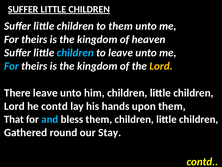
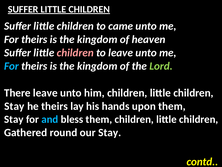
to them: them -> came
children at (75, 53) colour: light blue -> pink
Lord at (161, 66) colour: yellow -> light green
Lord at (14, 106): Lord -> Stay
he contd: contd -> theirs
That at (14, 119): That -> Stay
